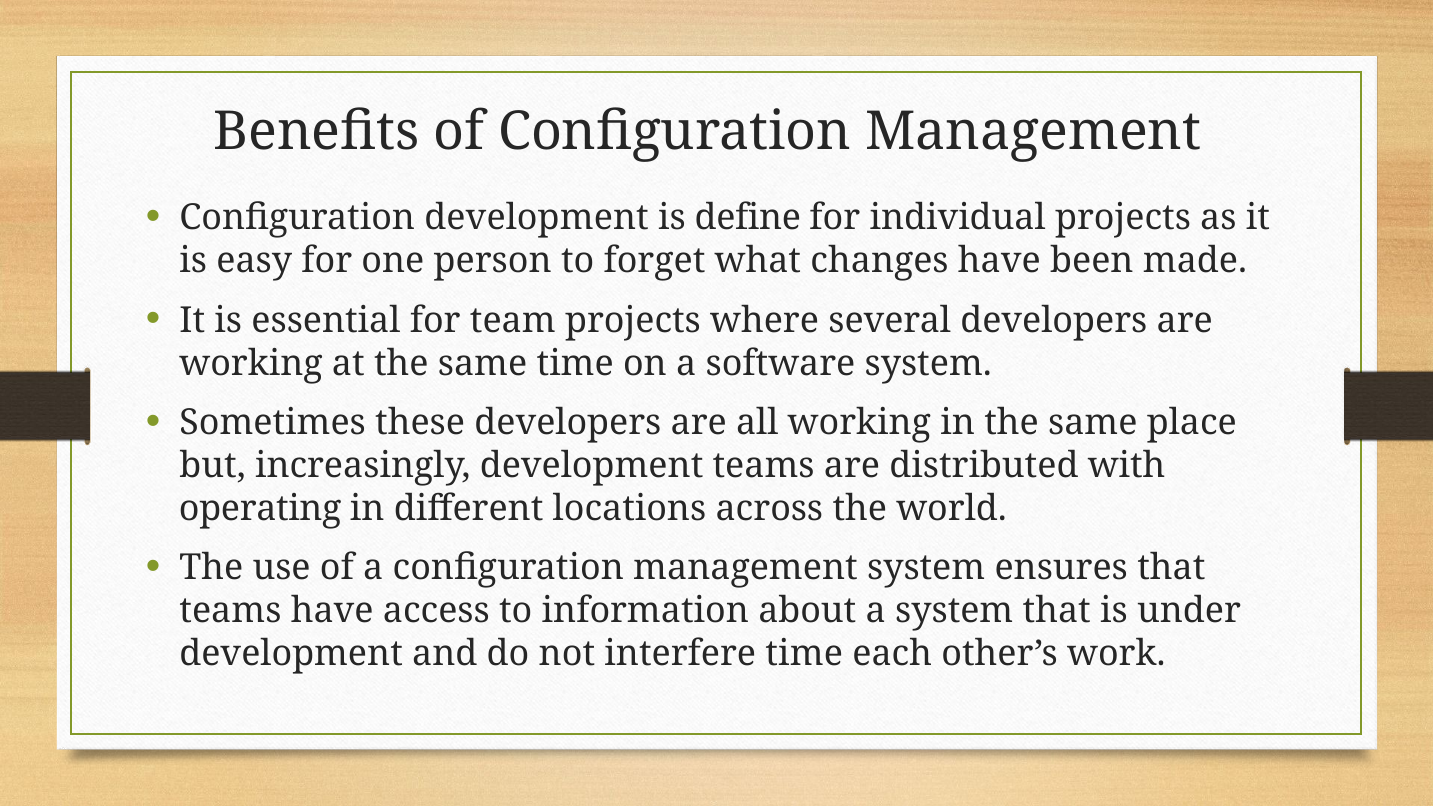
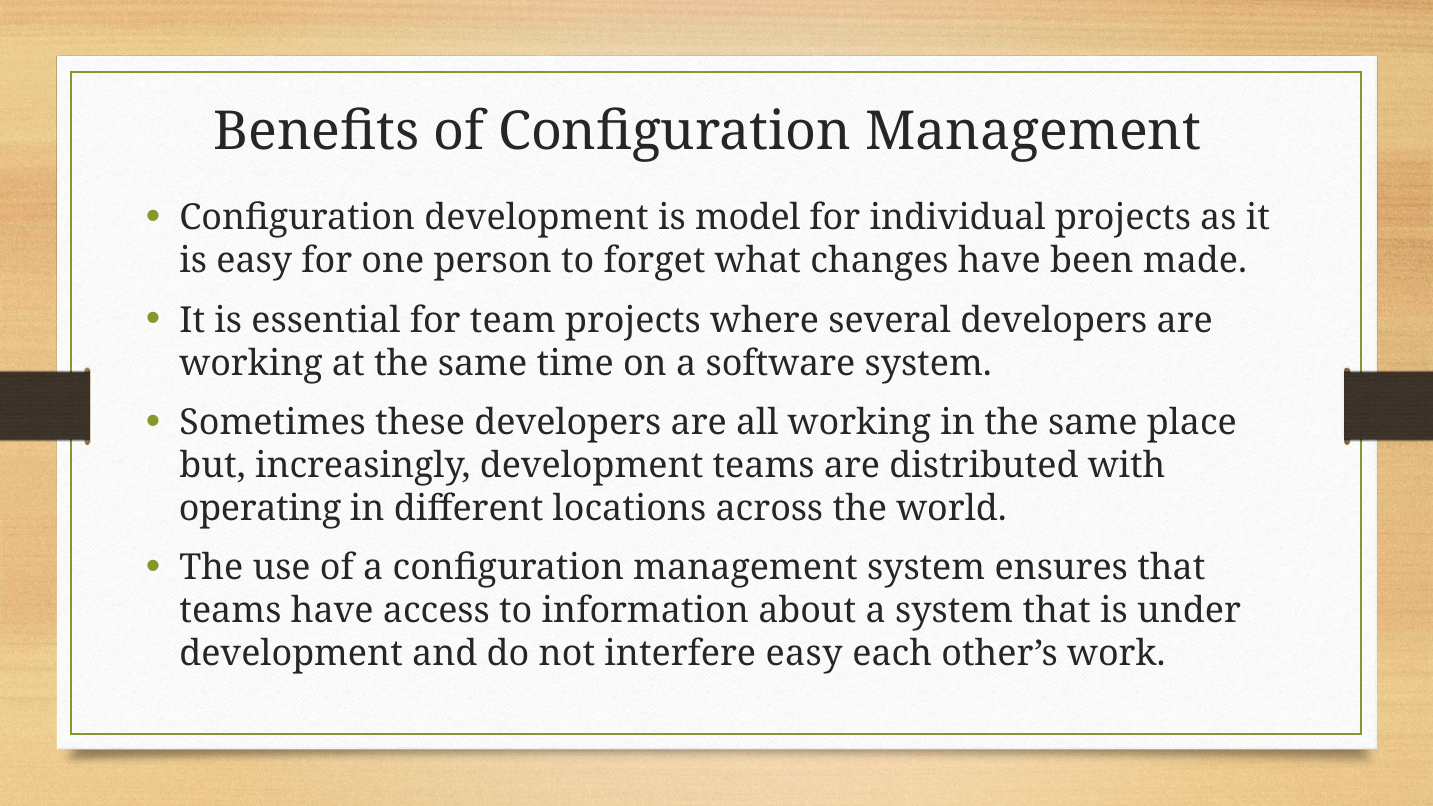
define: define -> model
interfere time: time -> easy
